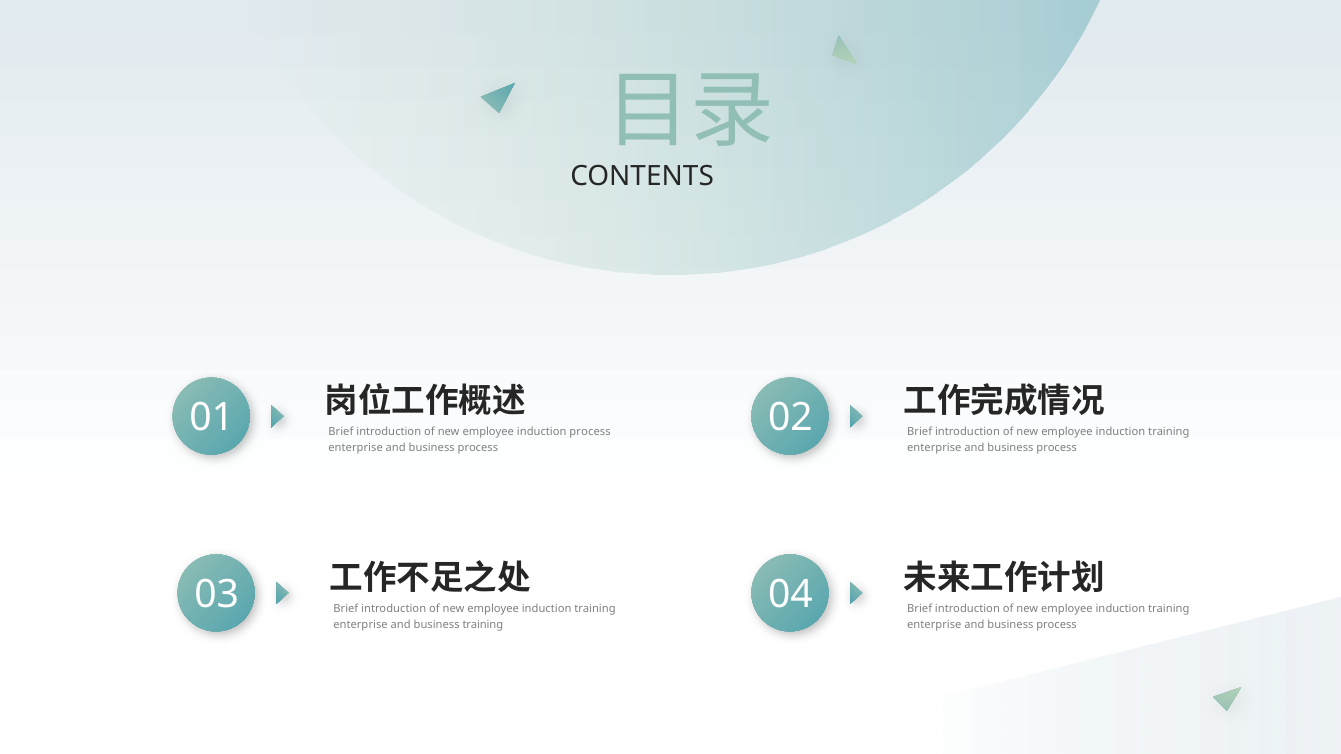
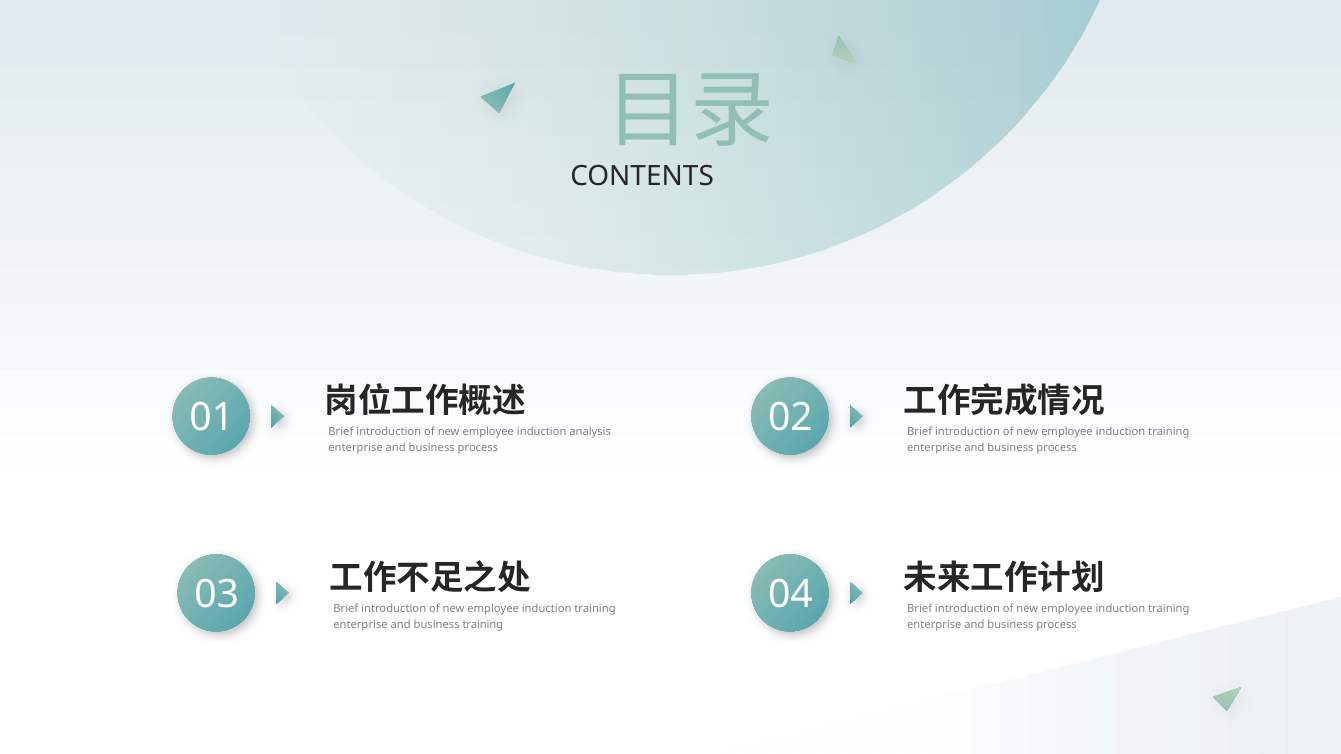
induction process: process -> analysis
